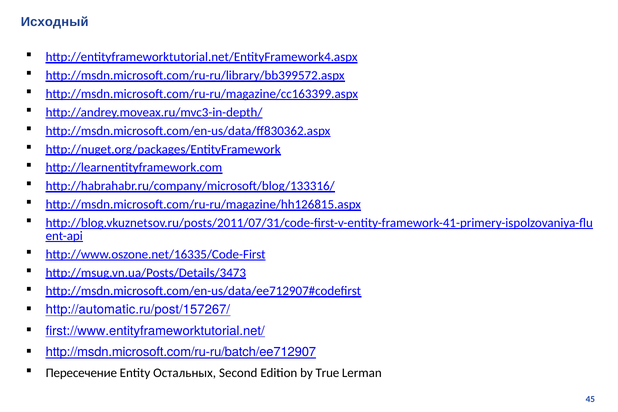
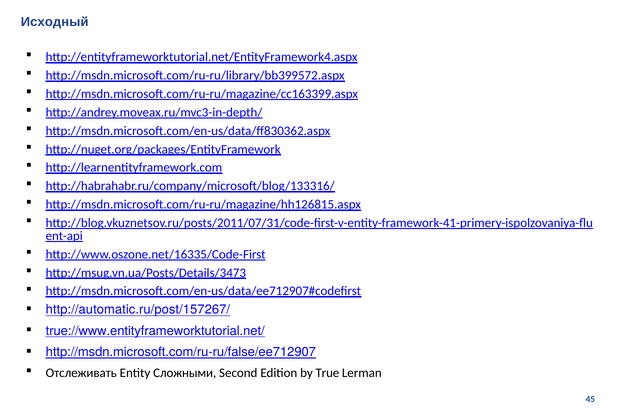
first://www.entityframeworktutorial.net/: first://www.entityframeworktutorial.net/ -> true://www.entityframeworktutorial.net/
http://msdn.microsoft.com/ru-ru/batch/ee712907: http://msdn.microsoft.com/ru-ru/batch/ee712907 -> http://msdn.microsoft.com/ru-ru/false/ee712907
Пересечение: Пересечение -> Отслеживать
Остальных: Остальных -> Сложными
